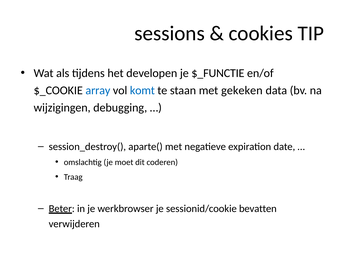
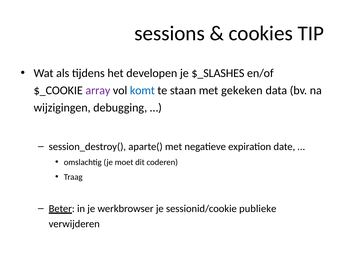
$_FUNCTIE: $_FUNCTIE -> $_SLASHES
array colour: blue -> purple
bevatten: bevatten -> publieke
